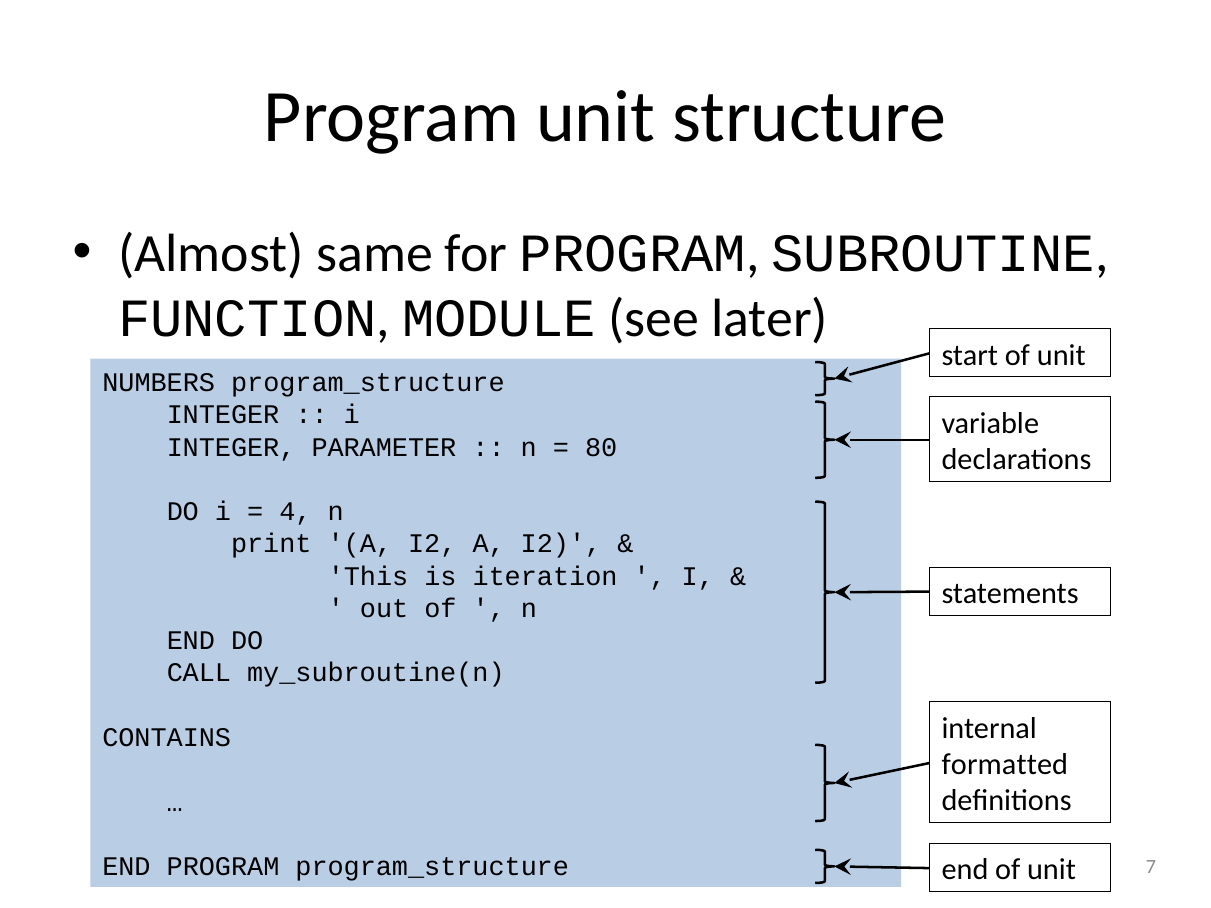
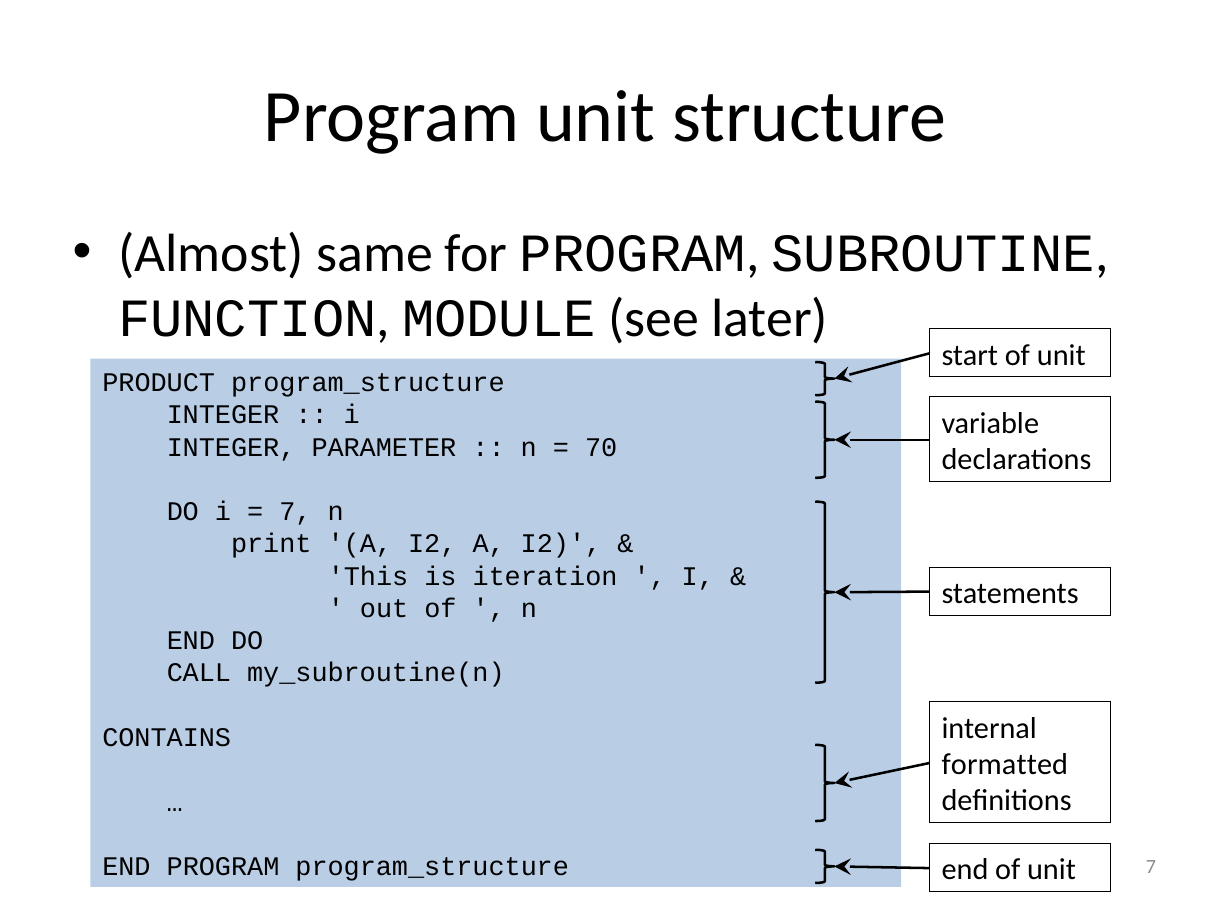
NUMBERS: NUMBERS -> PRODUCT
80: 80 -> 70
4 at (295, 512): 4 -> 7
